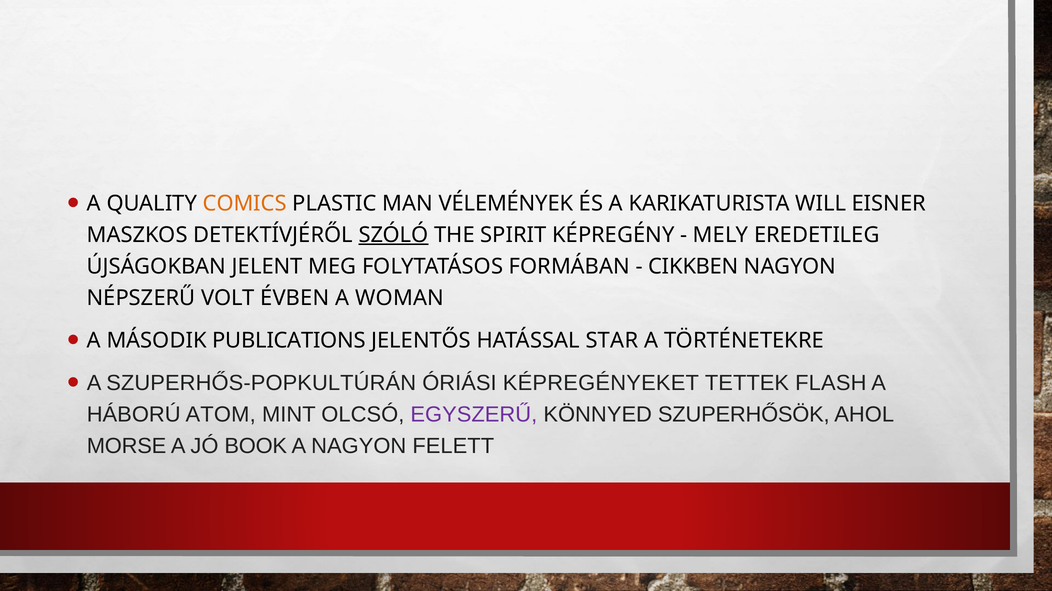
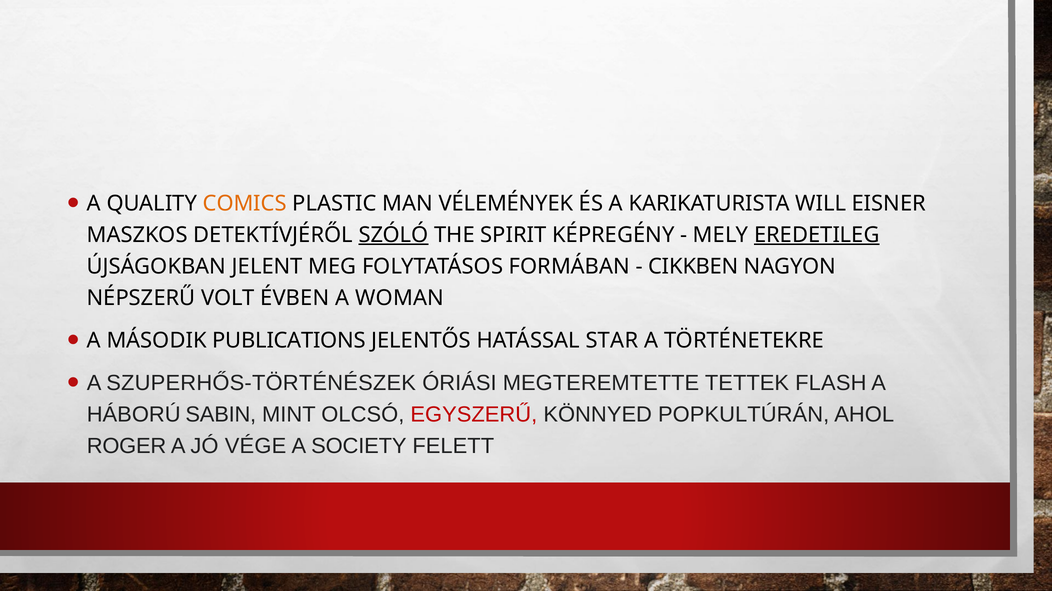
EREDETILEG underline: none -> present
SZUPERHŐS-POPKULTÚRÁN: SZUPERHŐS-POPKULTÚRÁN -> SZUPERHŐS-TÖRTÉNÉSZEK
KÉPREGÉNYEKET: KÉPREGÉNYEKET -> MEGTEREMTETTE
ATOM: ATOM -> SABIN
EGYSZERŰ colour: purple -> red
SZUPERHŐSÖK: SZUPERHŐSÖK -> POPKULTÚRÁN
MORSE: MORSE -> ROGER
BOOK: BOOK -> VÉGE
A NAGYON: NAGYON -> SOCIETY
